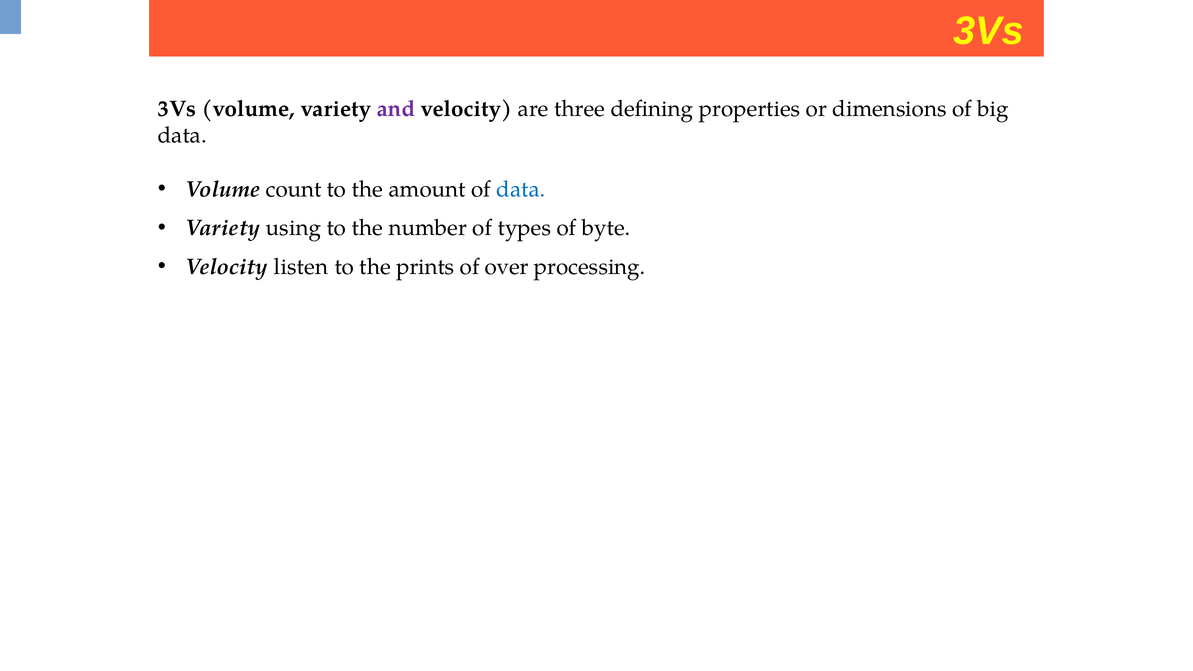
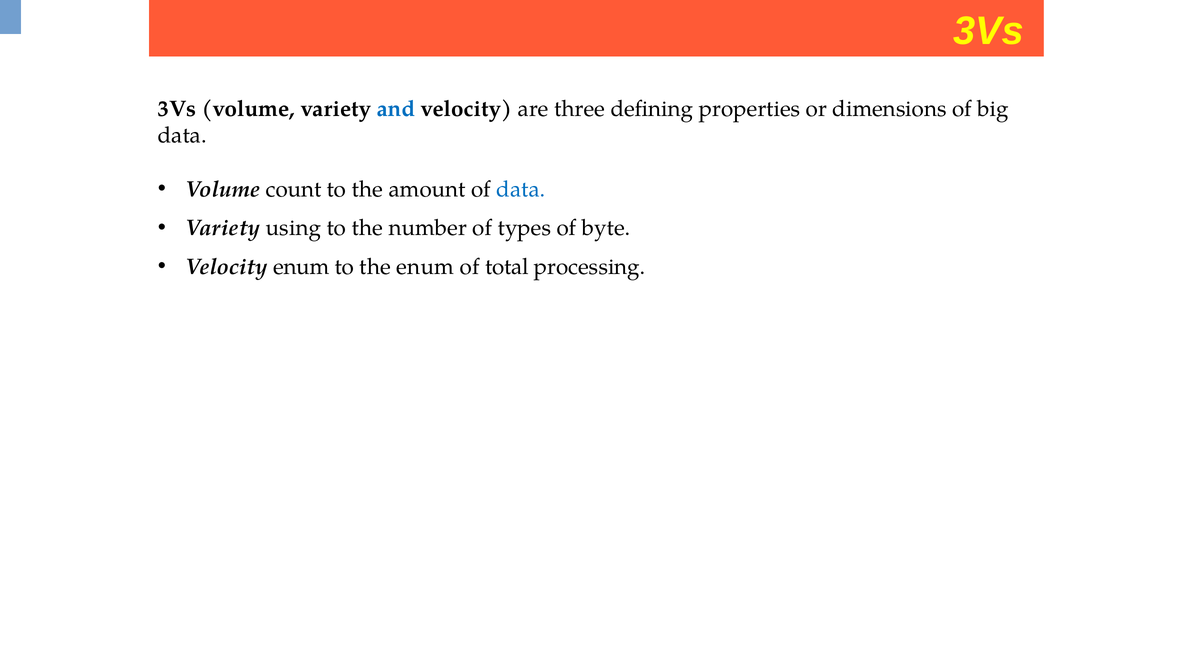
and colour: purple -> blue
Velocity listen: listen -> enum
the prints: prints -> enum
over: over -> total
